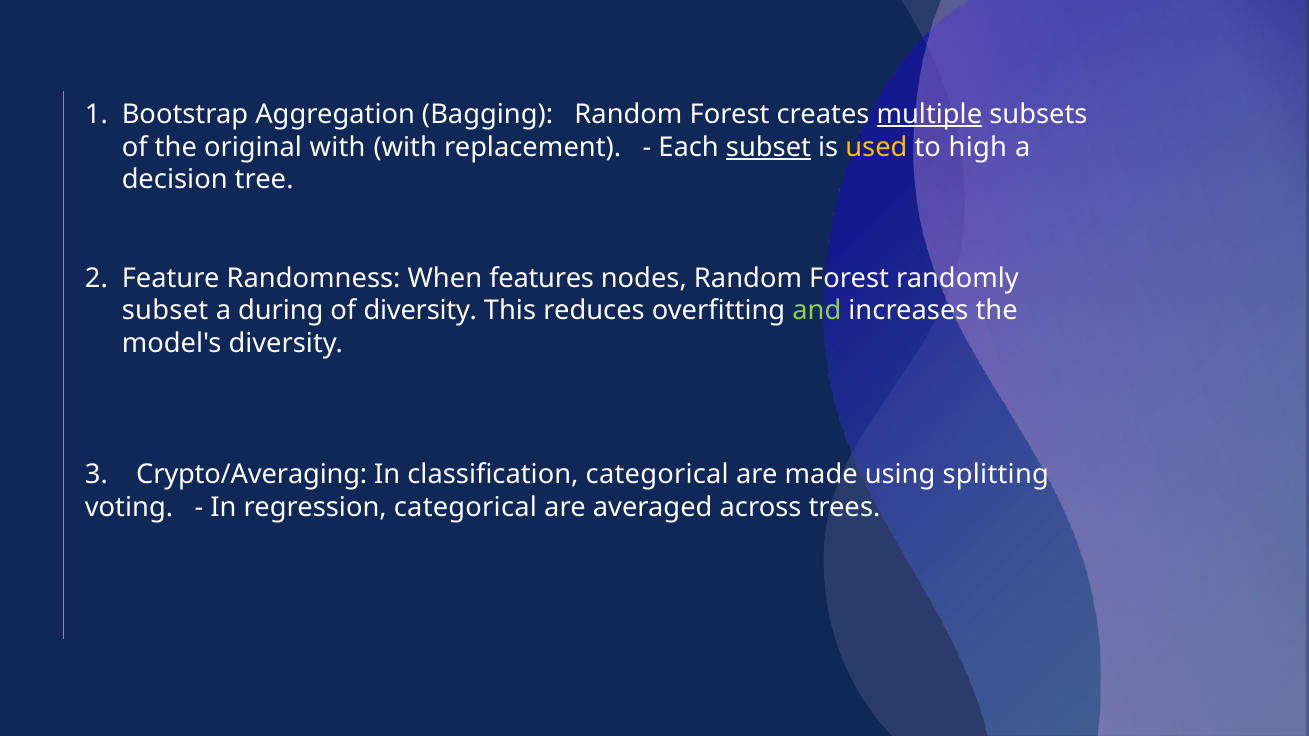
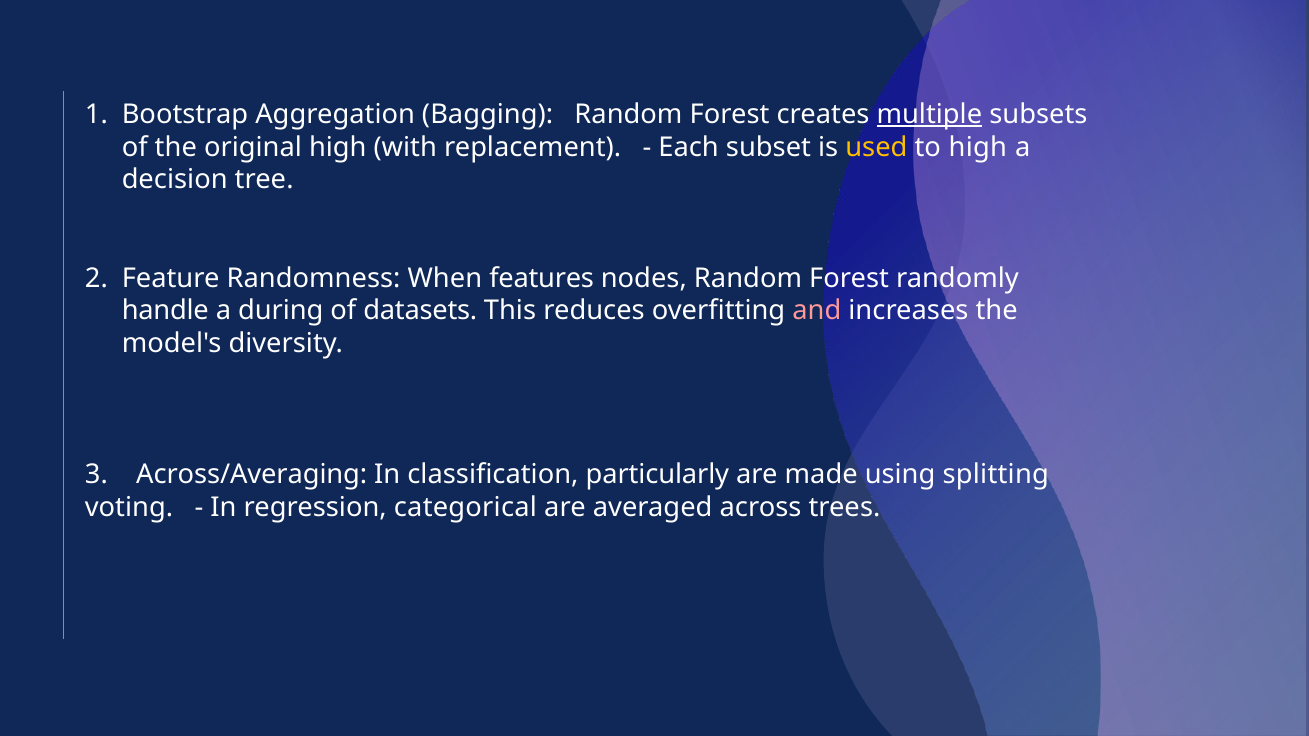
original with: with -> high
subset at (768, 147) underline: present -> none
subset at (165, 311): subset -> handle
of diversity: diversity -> datasets
and colour: light green -> pink
Crypto/Averaging: Crypto/Averaging -> Across/Averaging
classification categorical: categorical -> particularly
